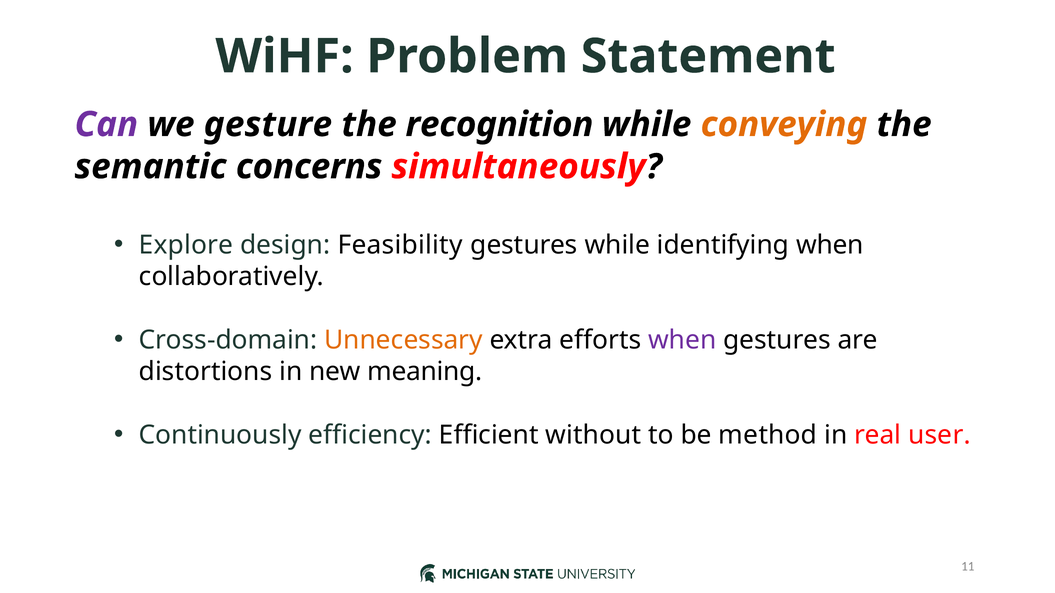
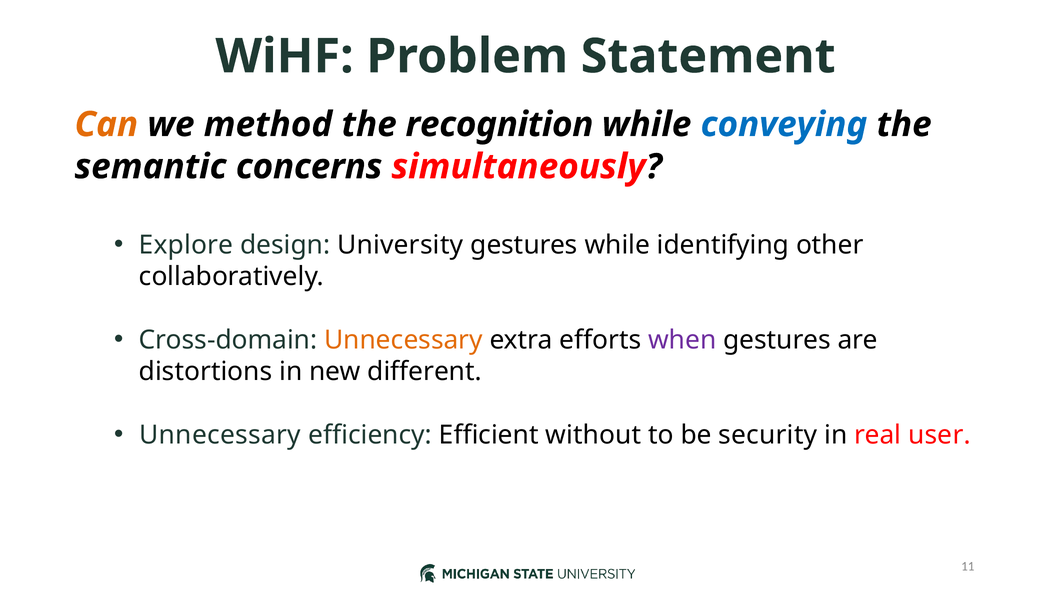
Can colour: purple -> orange
gesture: gesture -> method
conveying colour: orange -> blue
Feasibility: Feasibility -> University
identifying when: when -> other
meaning: meaning -> different
Continuously at (220, 435): Continuously -> Unnecessary
method: method -> security
